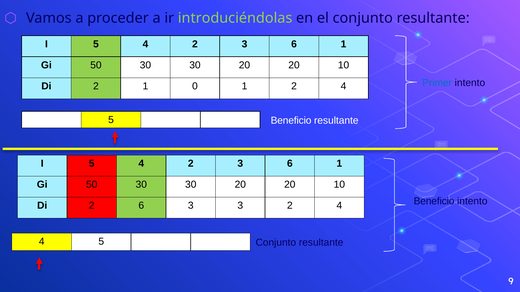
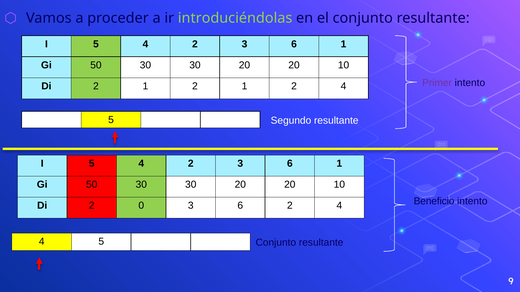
Primer colour: blue -> purple
Di 2 1 0: 0 -> 2
5 Beneficio: Beneficio -> Segundo
2 6: 6 -> 0
3 at (240, 206): 3 -> 6
